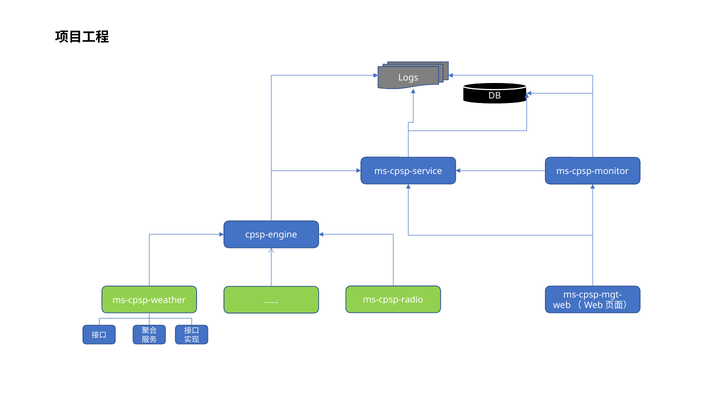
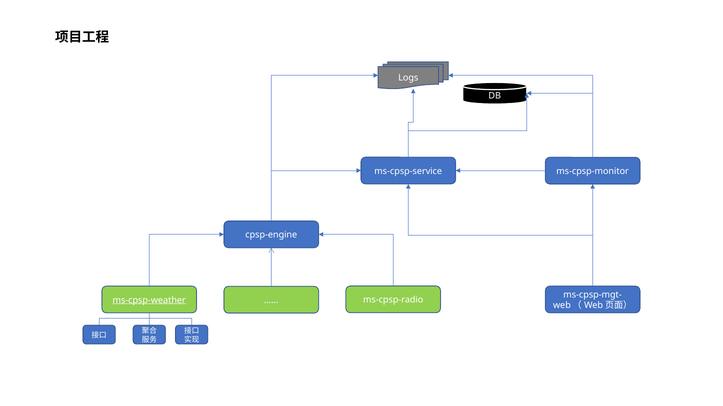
ms-cpsp-weather underline: none -> present
